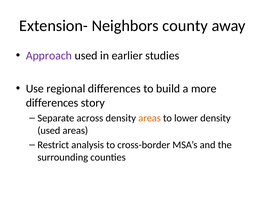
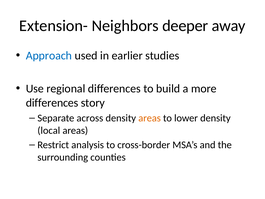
county: county -> deeper
Approach colour: purple -> blue
used at (49, 130): used -> local
